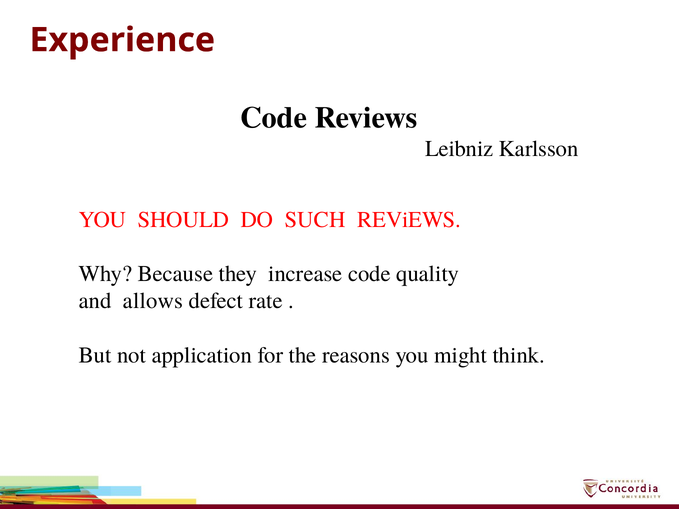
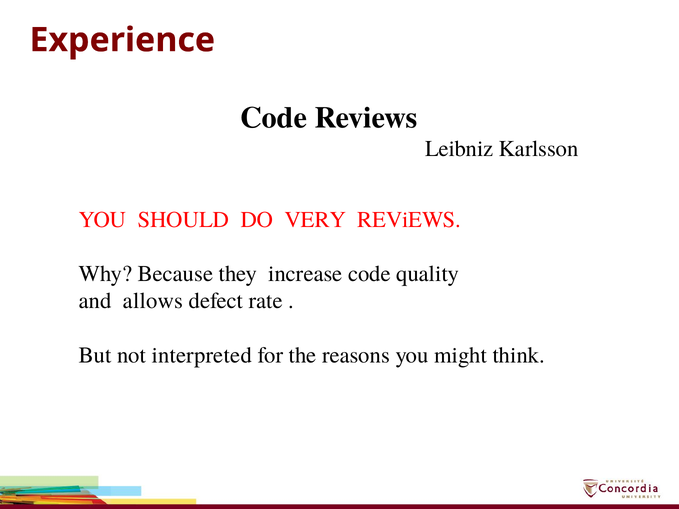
SUCH: SUCH -> VERY
application: application -> interpreted
